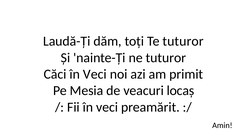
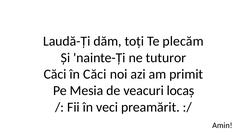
Te tuturor: tuturor -> plecăm
Căci în Veci: Veci -> Căci
